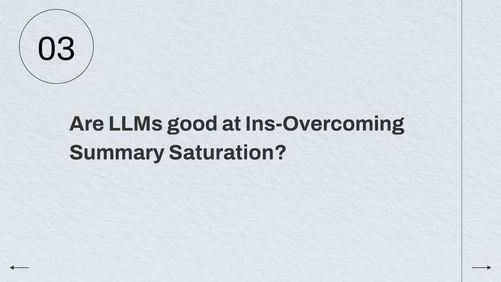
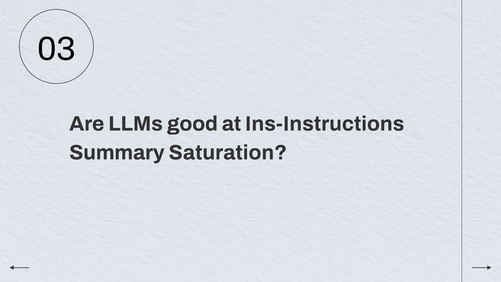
Ins-Overcoming: Ins-Overcoming -> Ins-Instructions
